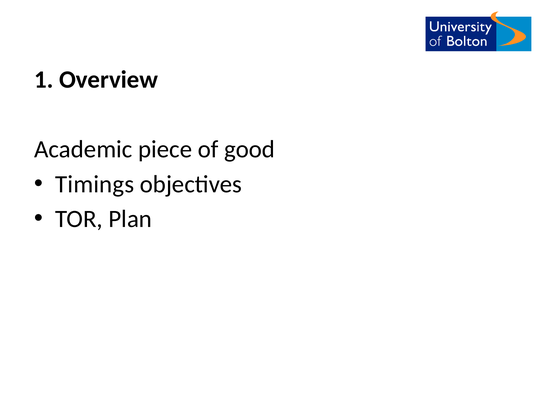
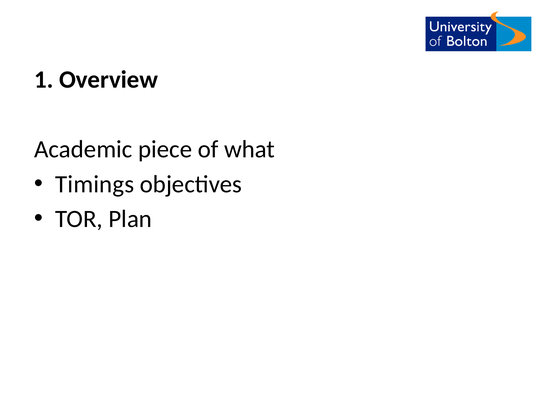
good: good -> what
